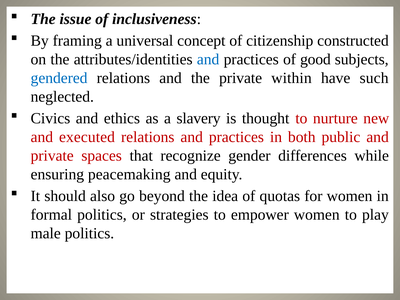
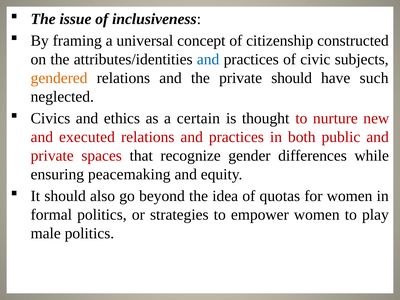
good: good -> civic
gendered colour: blue -> orange
private within: within -> should
slavery: slavery -> certain
